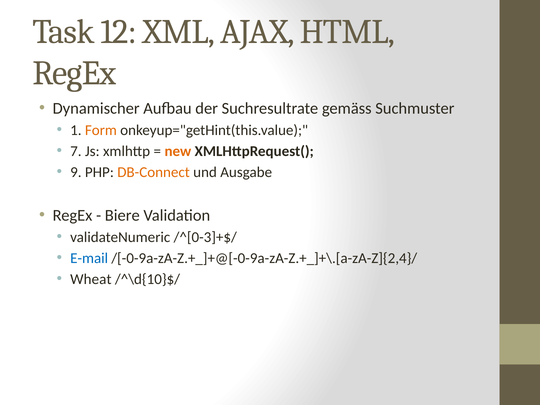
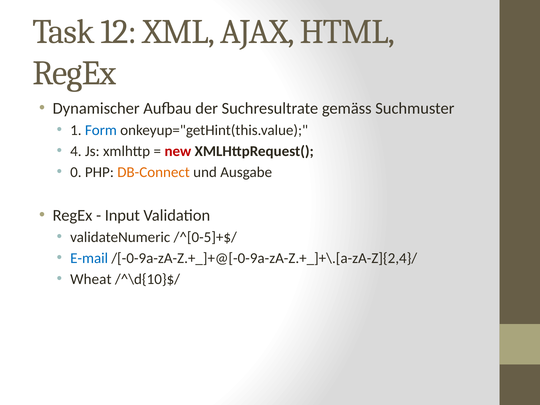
Form colour: orange -> blue
7: 7 -> 4
new colour: orange -> red
9: 9 -> 0
Biere: Biere -> Input
/^[0-3]+$/: /^[0-3]+$/ -> /^[0-5]+$/
